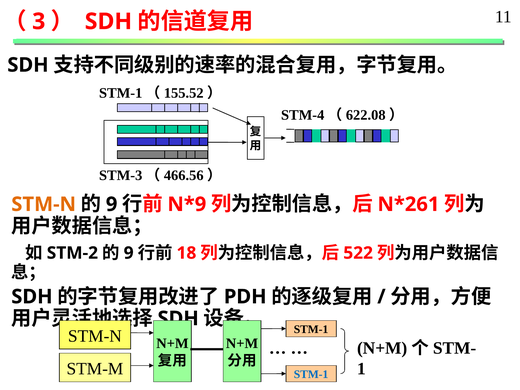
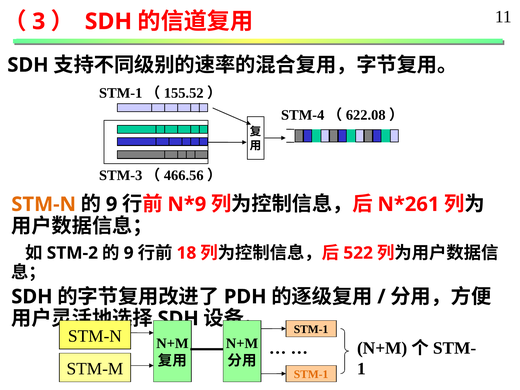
STM-1 at (311, 374) colour: blue -> orange
